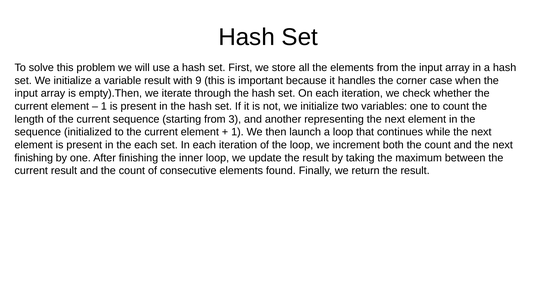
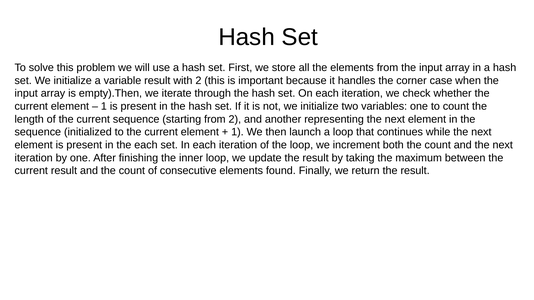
with 9: 9 -> 2
from 3: 3 -> 2
finishing at (34, 158): finishing -> iteration
